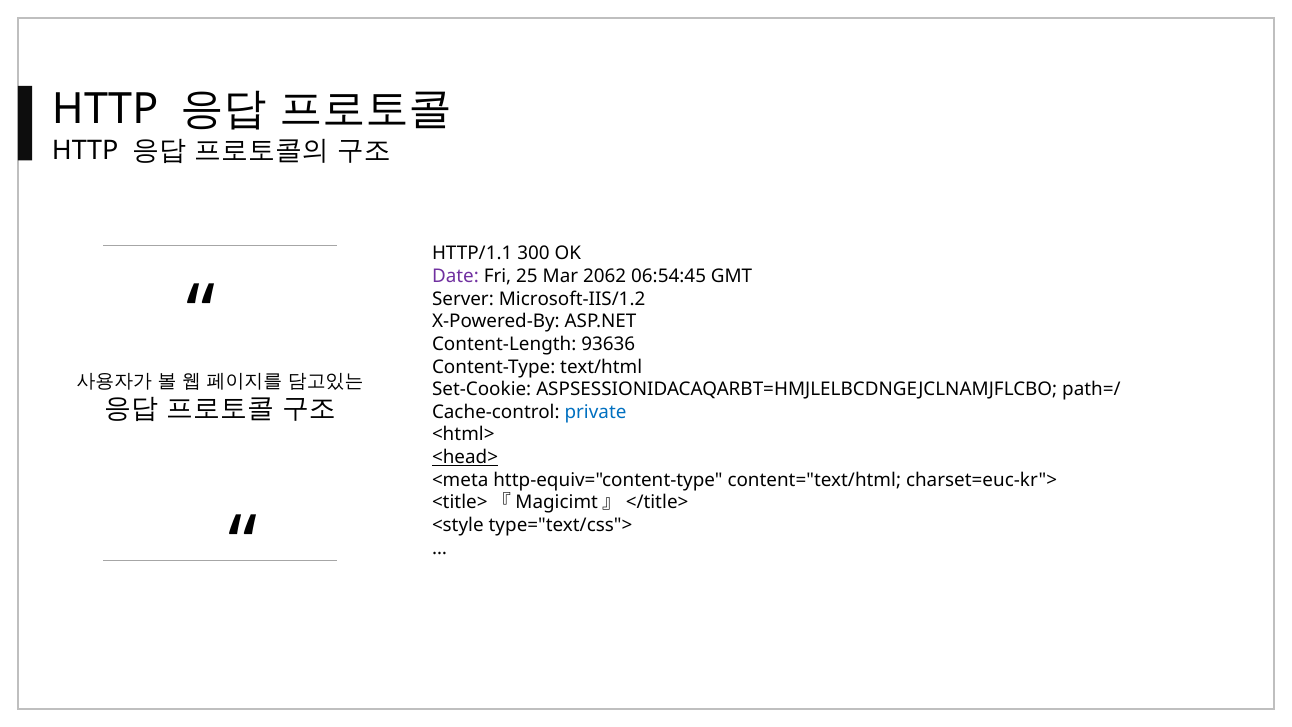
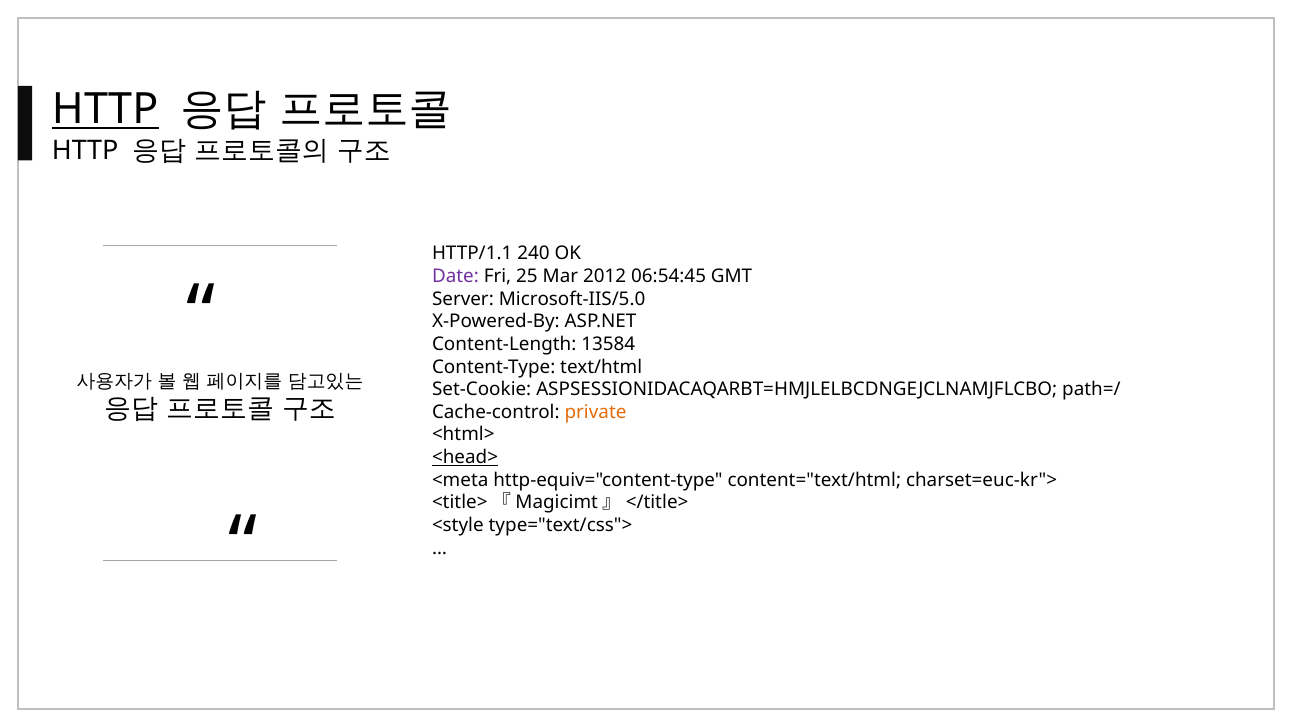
HTTP at (105, 109) underline: none -> present
300: 300 -> 240
2062: 2062 -> 2012
Microsoft-IIS/1.2: Microsoft-IIS/1.2 -> Microsoft-IIS/5.0
93636: 93636 -> 13584
private colour: blue -> orange
